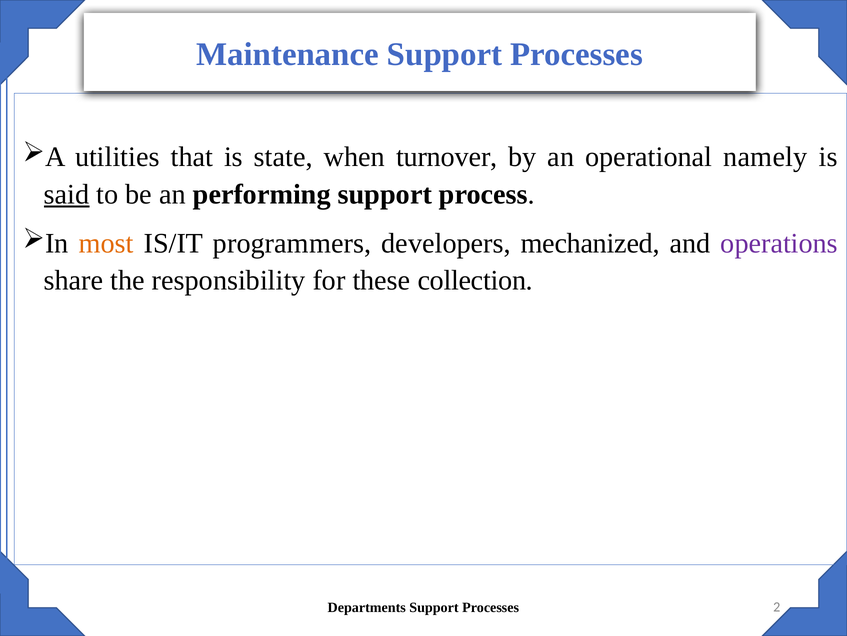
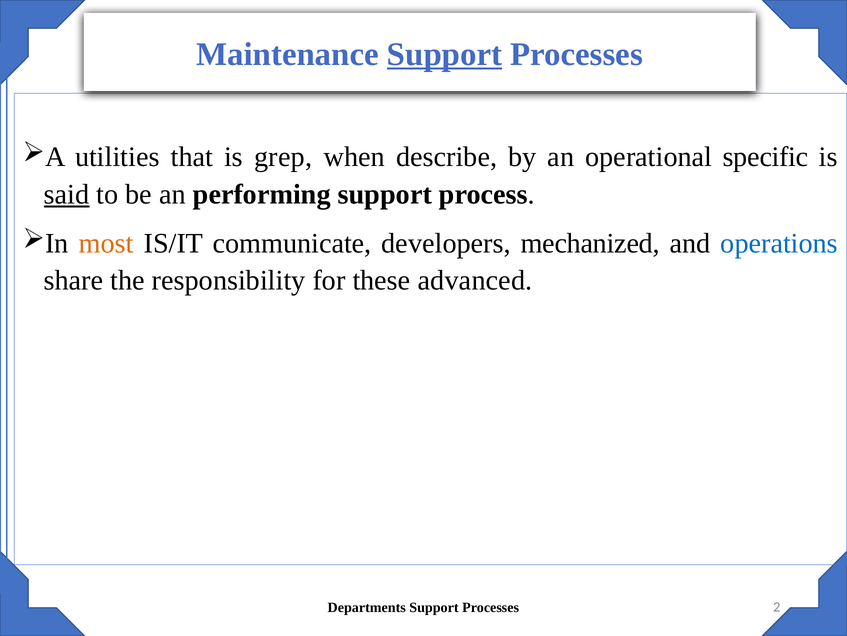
Support at (445, 54) underline: none -> present
state: state -> grep
turnover: turnover -> describe
namely: namely -> specific
programmers: programmers -> communicate
operations colour: purple -> blue
collection: collection -> advanced
